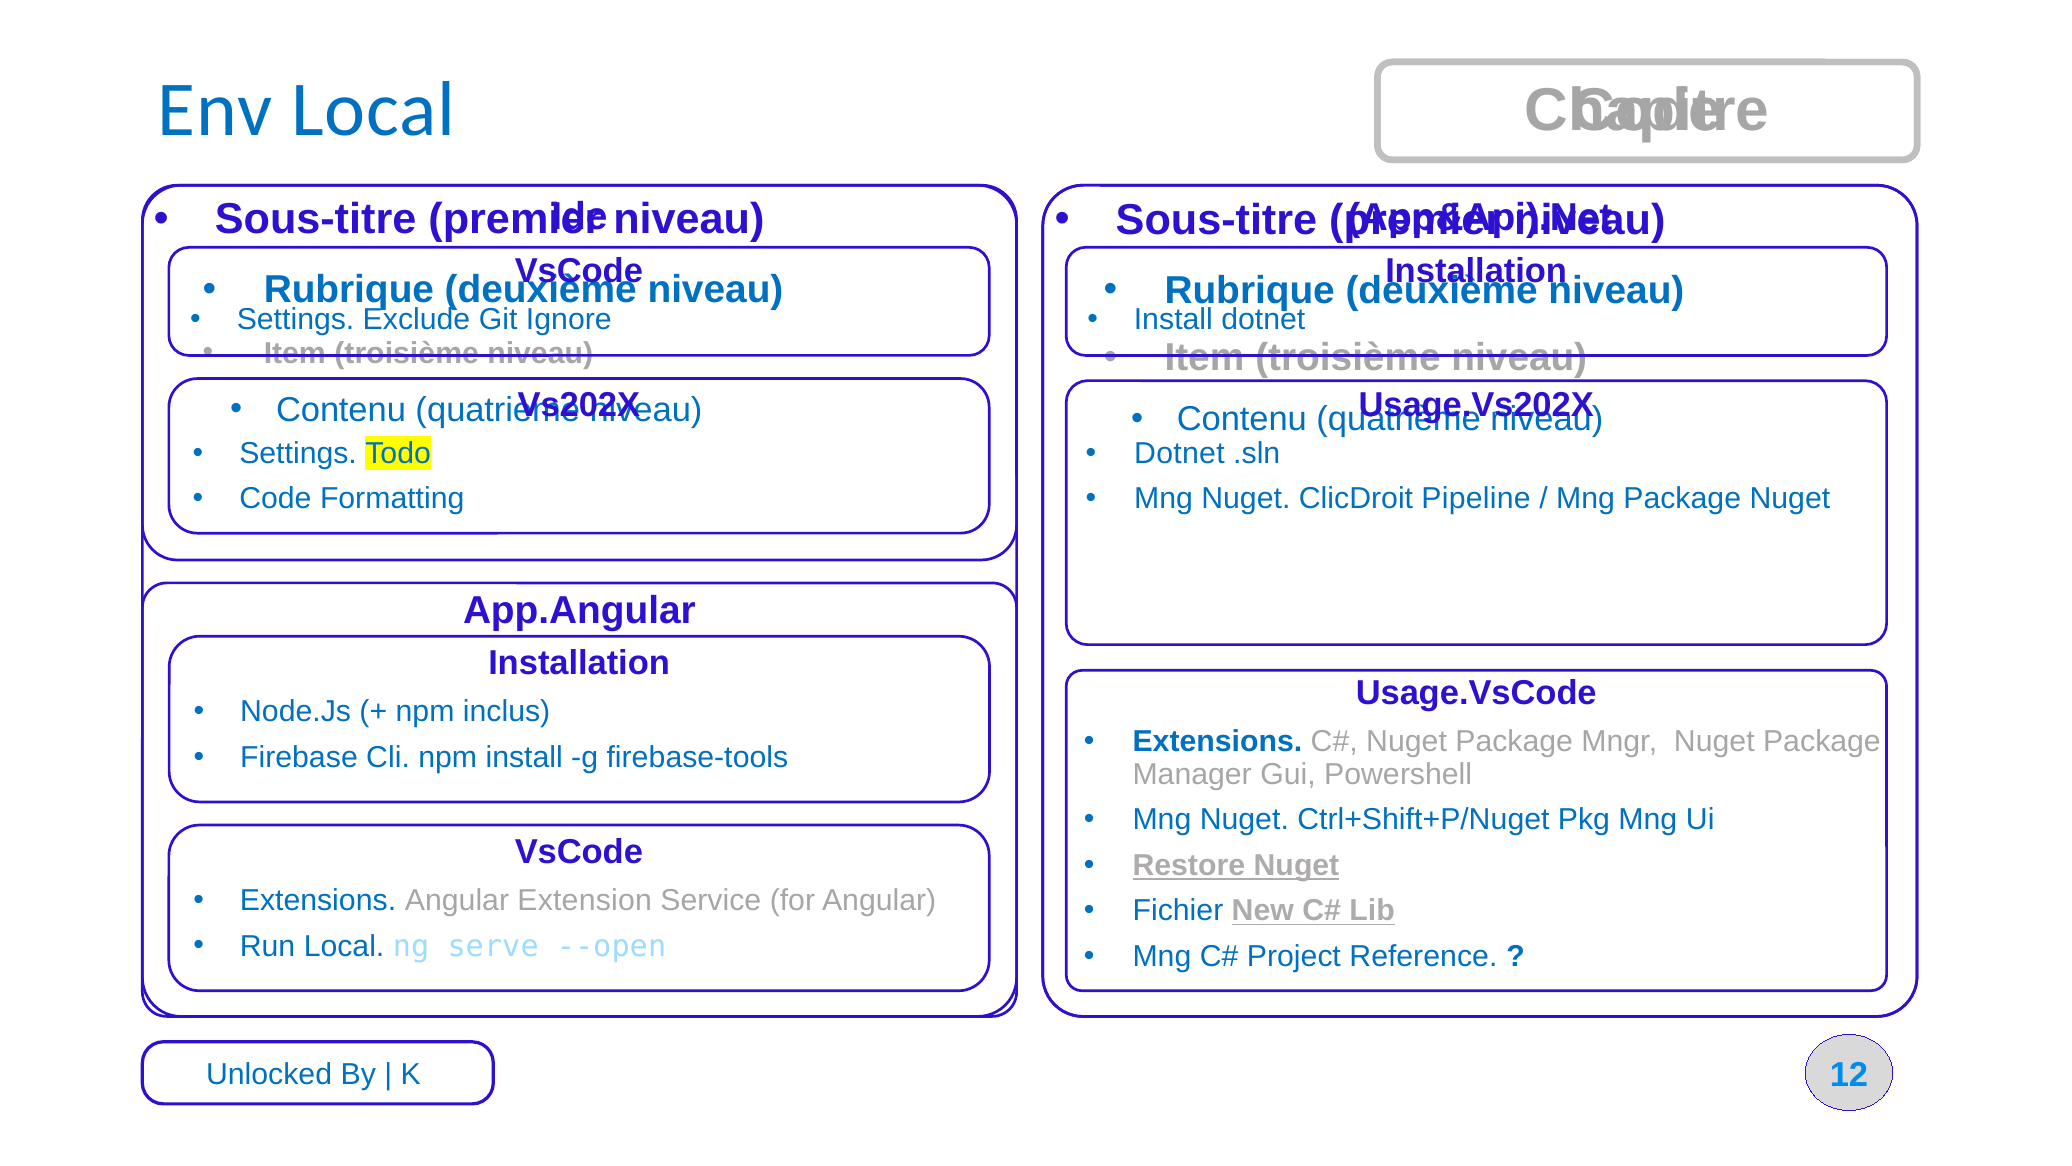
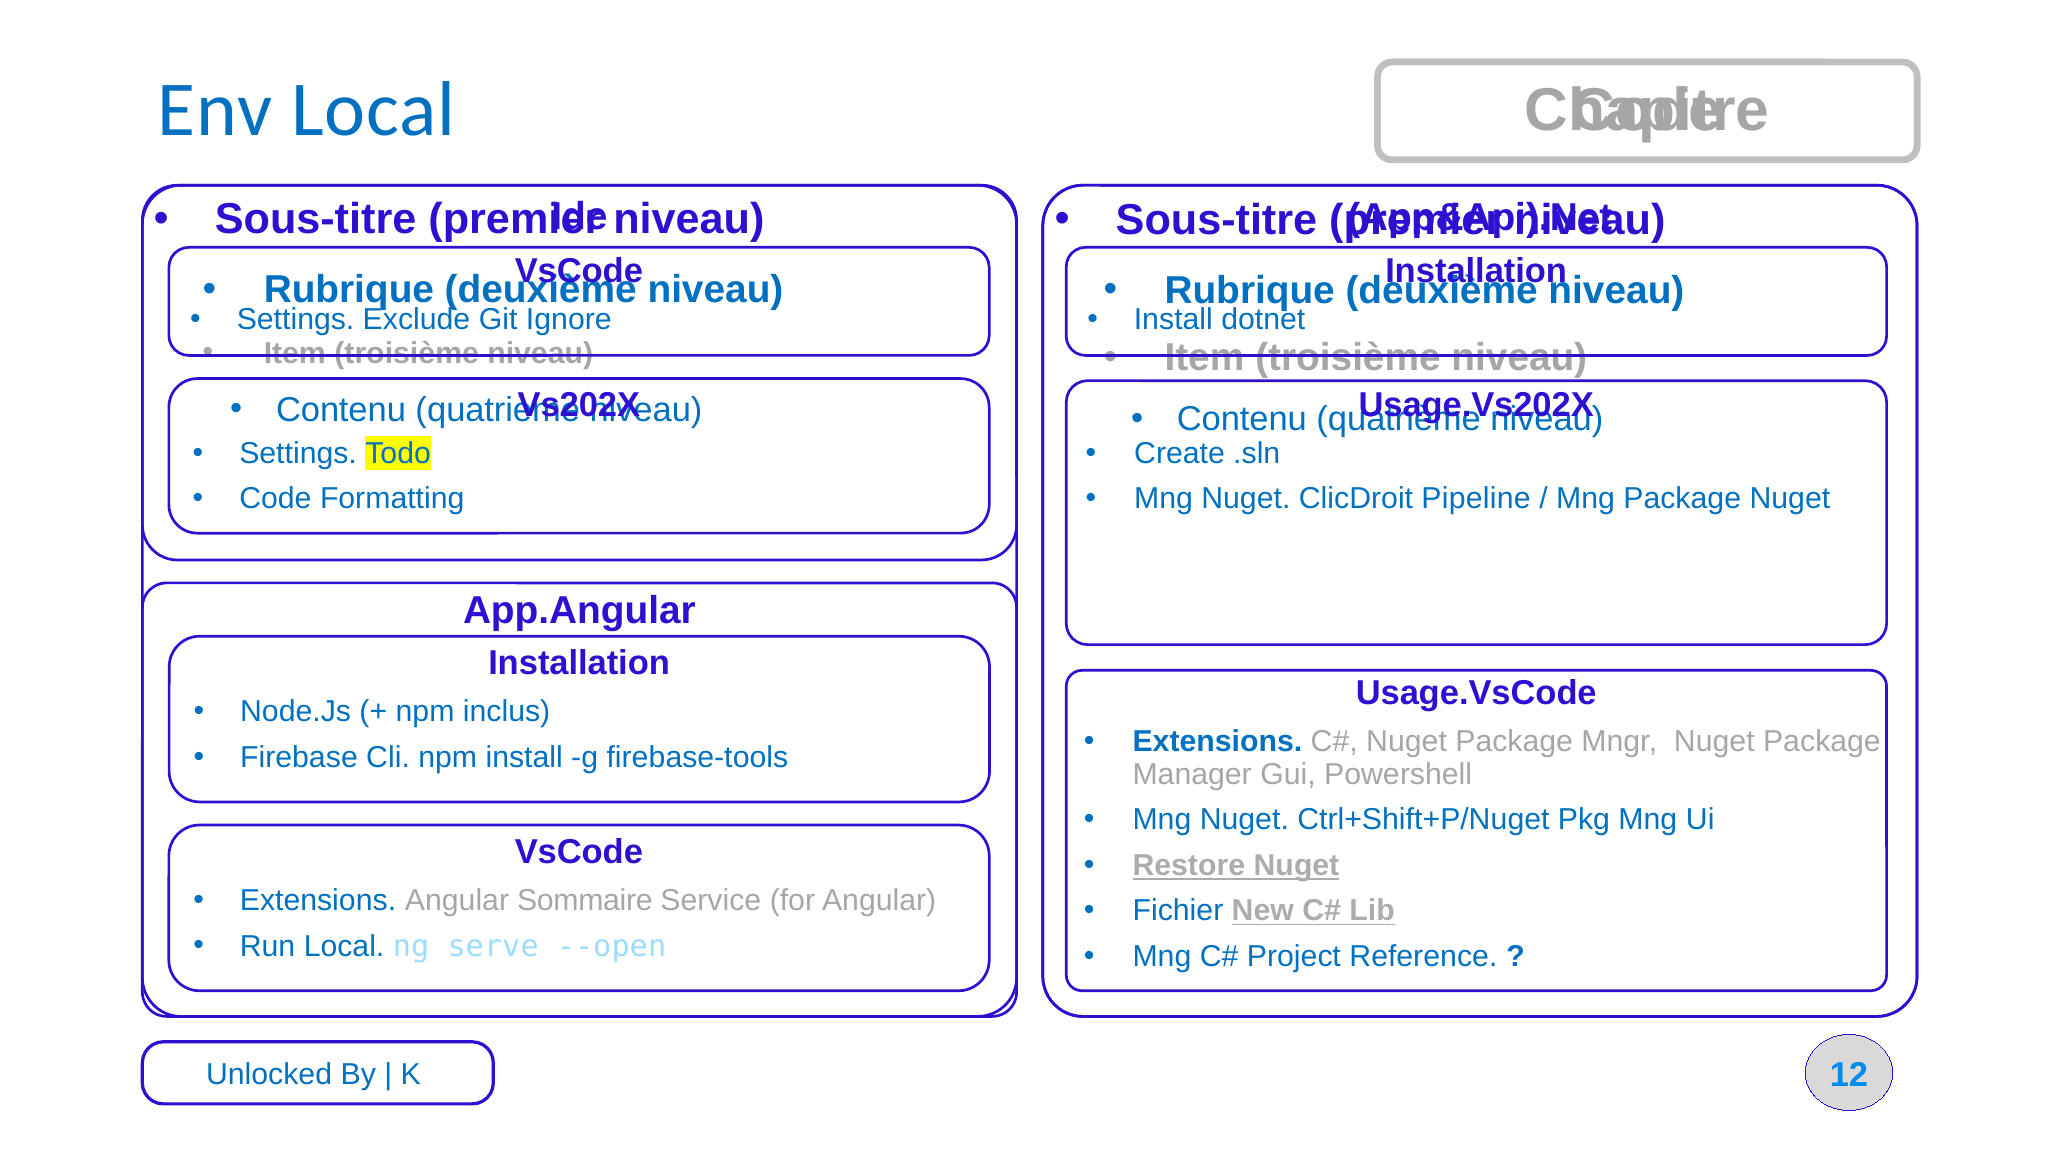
Dotnet at (1179, 453): Dotnet -> Create
Extension: Extension -> Sommaire
